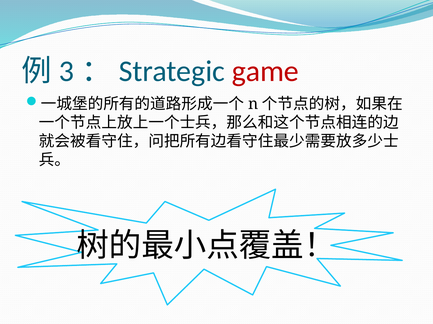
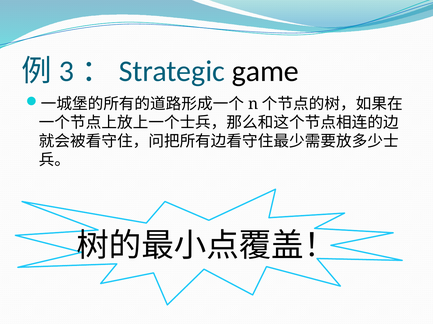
game colour: red -> black
